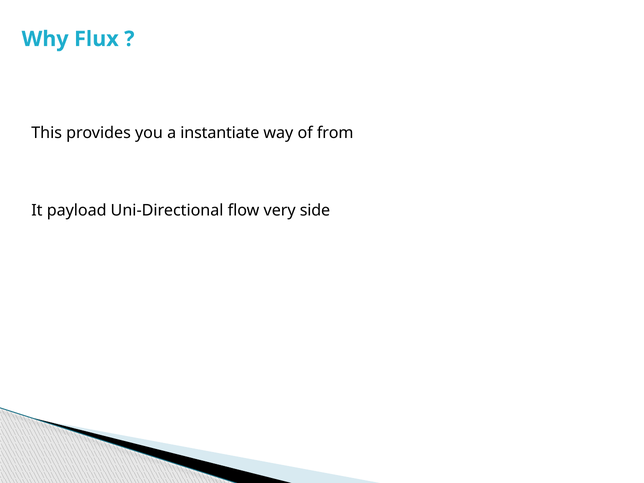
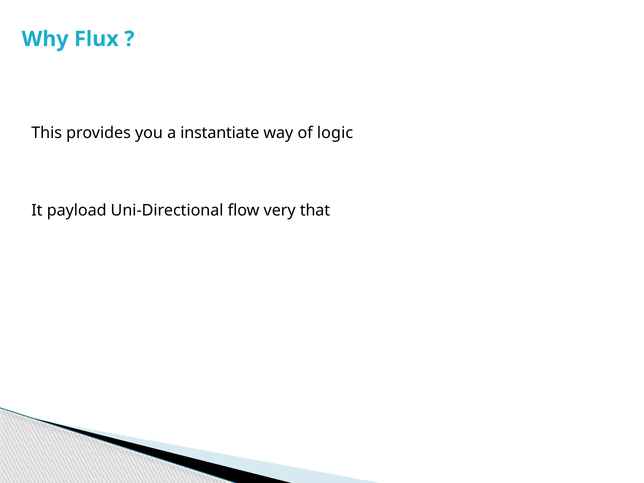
from: from -> logic
side: side -> that
